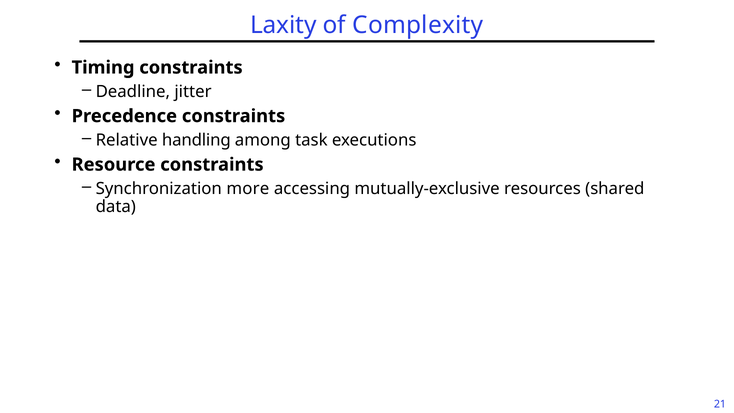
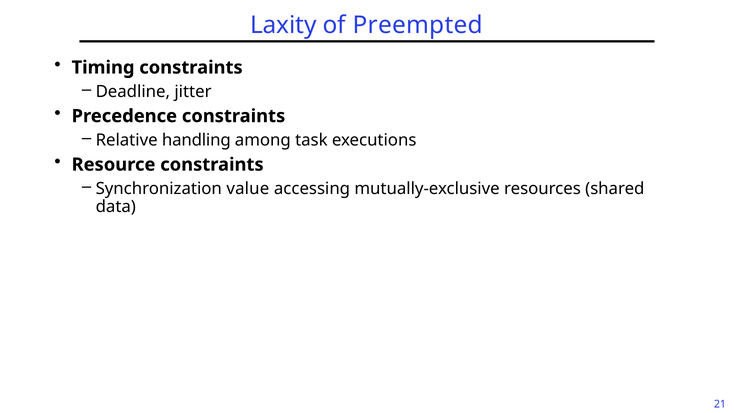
Complexity: Complexity -> Preempted
more: more -> value
